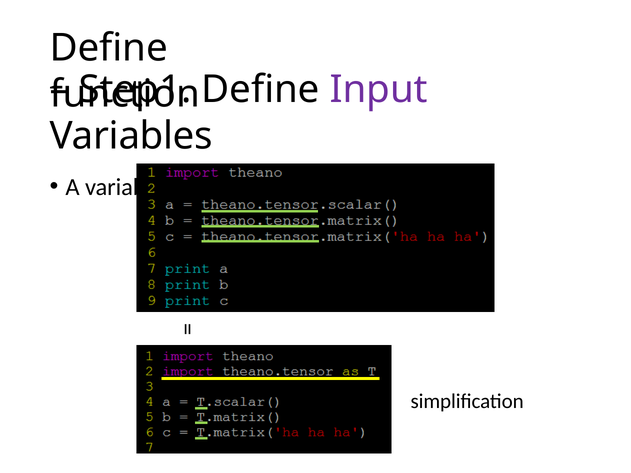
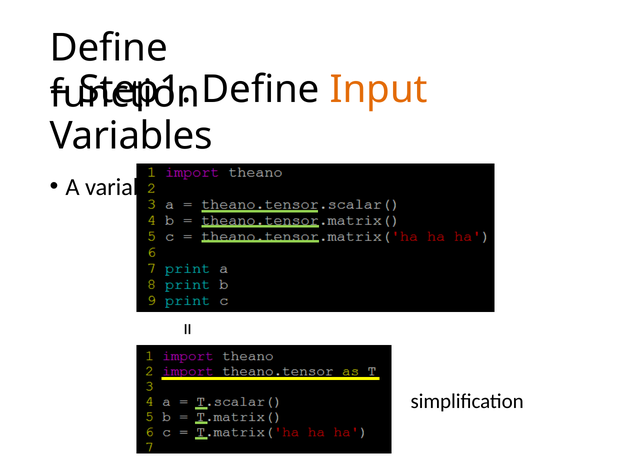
Input colour: purple -> orange
